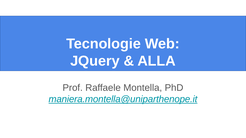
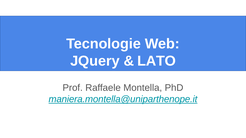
ALLA: ALLA -> LATO
